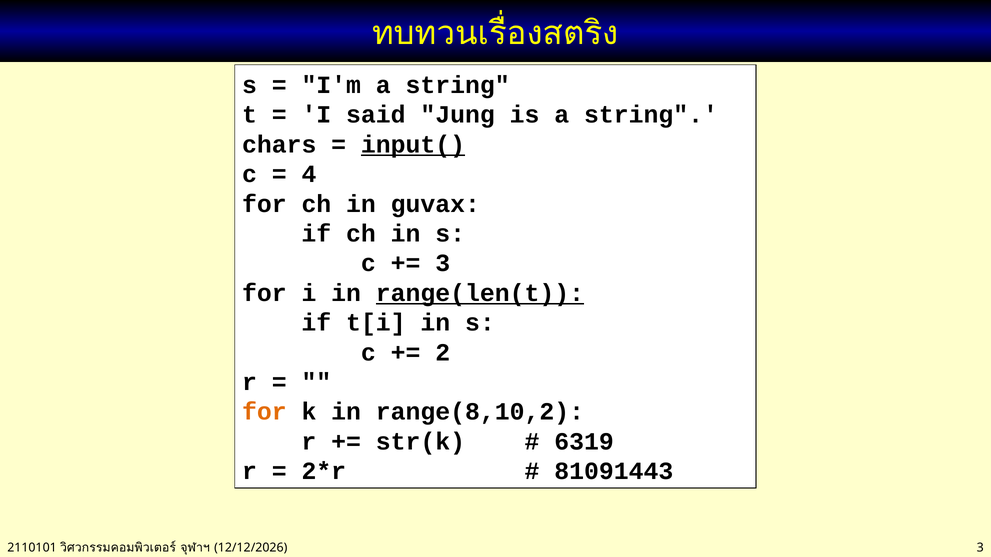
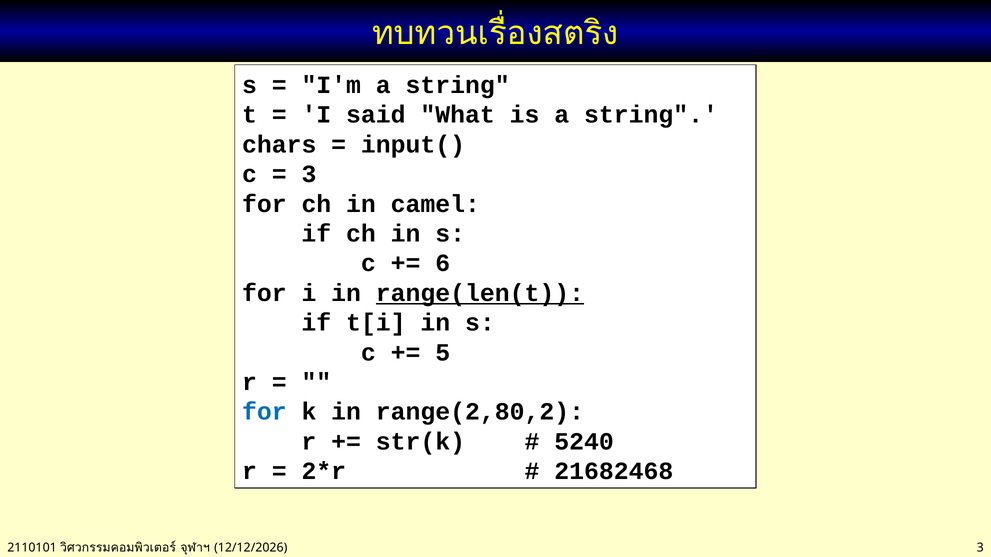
Jung: Jung -> What
input( underline: present -> none
4 at (309, 174): 4 -> 3
guvax: guvax -> camel
3 at (443, 263): 3 -> 6
2: 2 -> 5
for at (264, 412) colour: orange -> blue
range(8,10,2: range(8,10,2 -> range(2,80,2
6319: 6319 -> 5240
81091443: 81091443 -> 21682468
